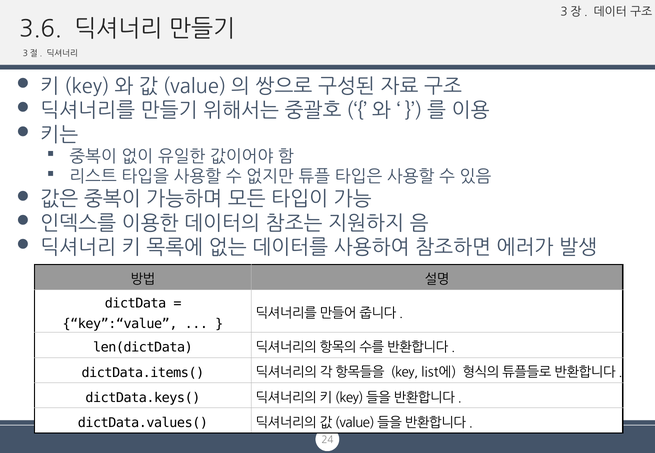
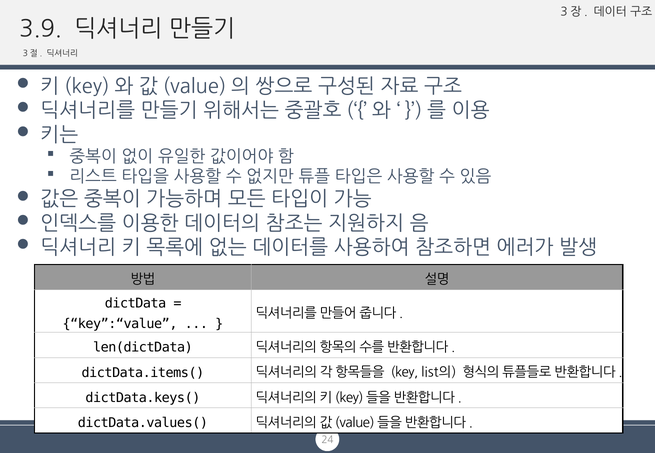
3.6: 3.6 -> 3.9
list에: list에 -> list의
